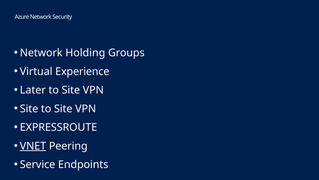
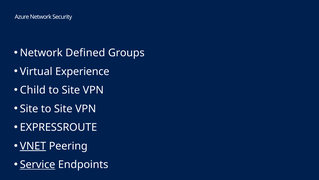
Holding: Holding -> Defined
Later: Later -> Child
Service underline: none -> present
